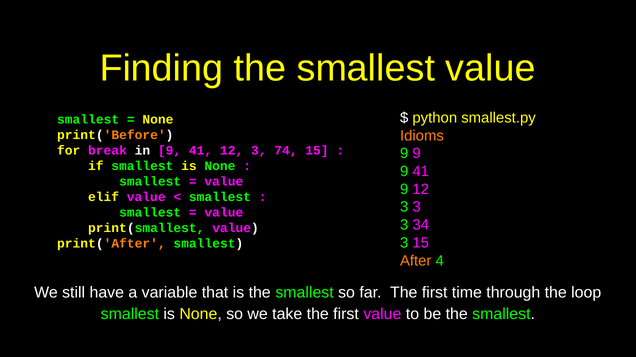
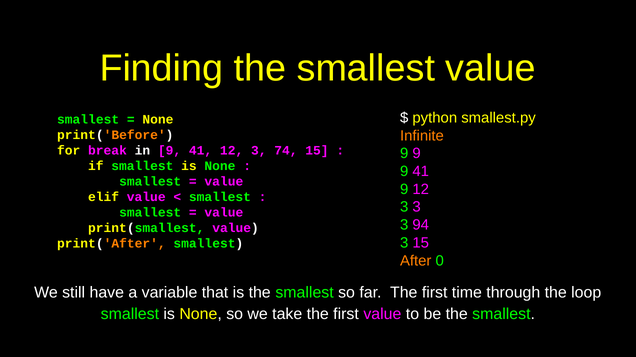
Idioms: Idioms -> Infinite
34: 34 -> 94
4: 4 -> 0
